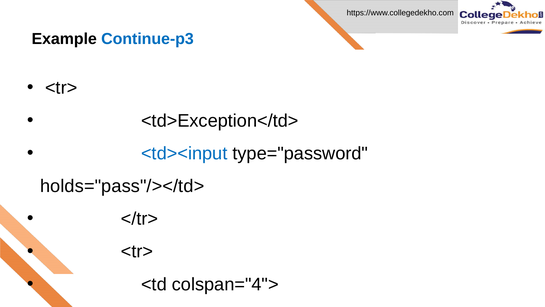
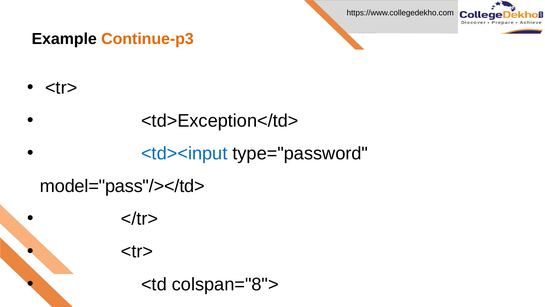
Continue-p3 colour: blue -> orange
holds="pass"/></td>: holds="pass"/></td> -> model="pass"/></td>
colspan="4">: colspan="4"> -> colspan="8">
